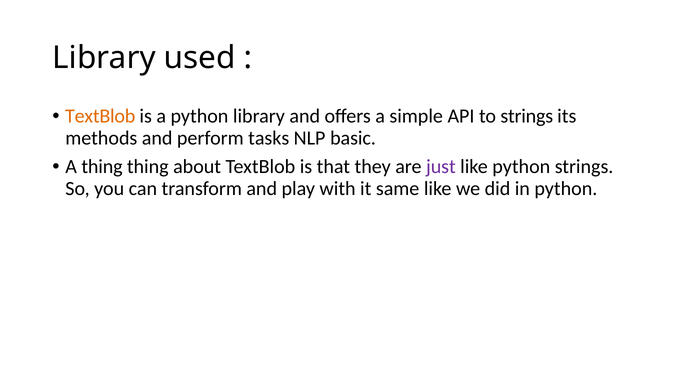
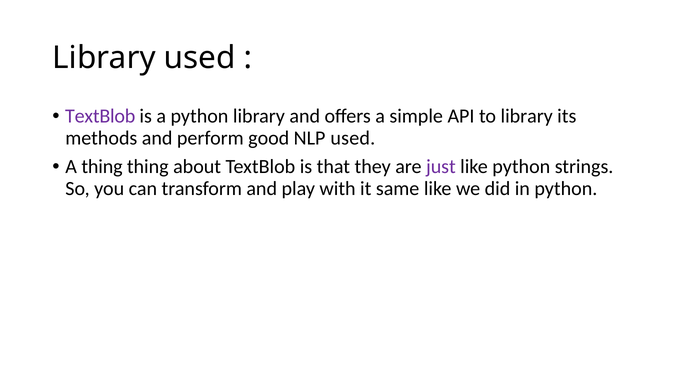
TextBlob at (100, 116) colour: orange -> purple
to strings: strings -> library
tasks: tasks -> good
NLP basic: basic -> used
